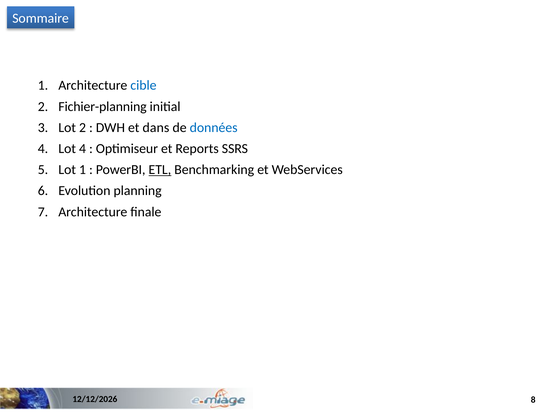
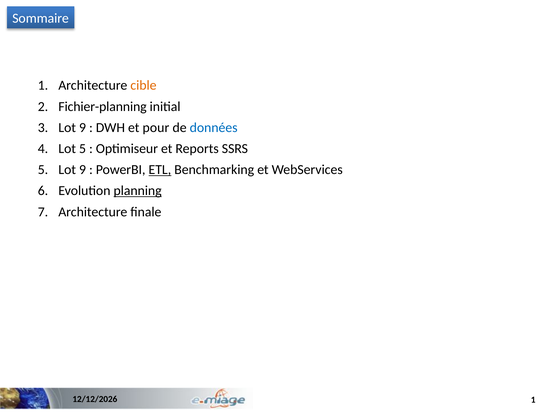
cible colour: blue -> orange
3 Lot 2: 2 -> 9
dans: dans -> pour
Lot 4: 4 -> 5
1 at (83, 170): 1 -> 9
planning underline: none -> present
8 at (533, 400): 8 -> 1
